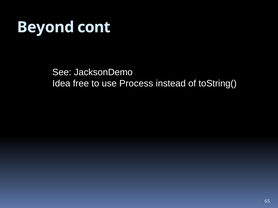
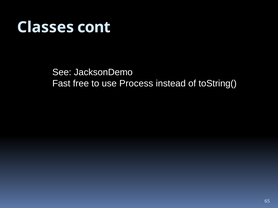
Beyond: Beyond -> Classes
Idea: Idea -> Fast
